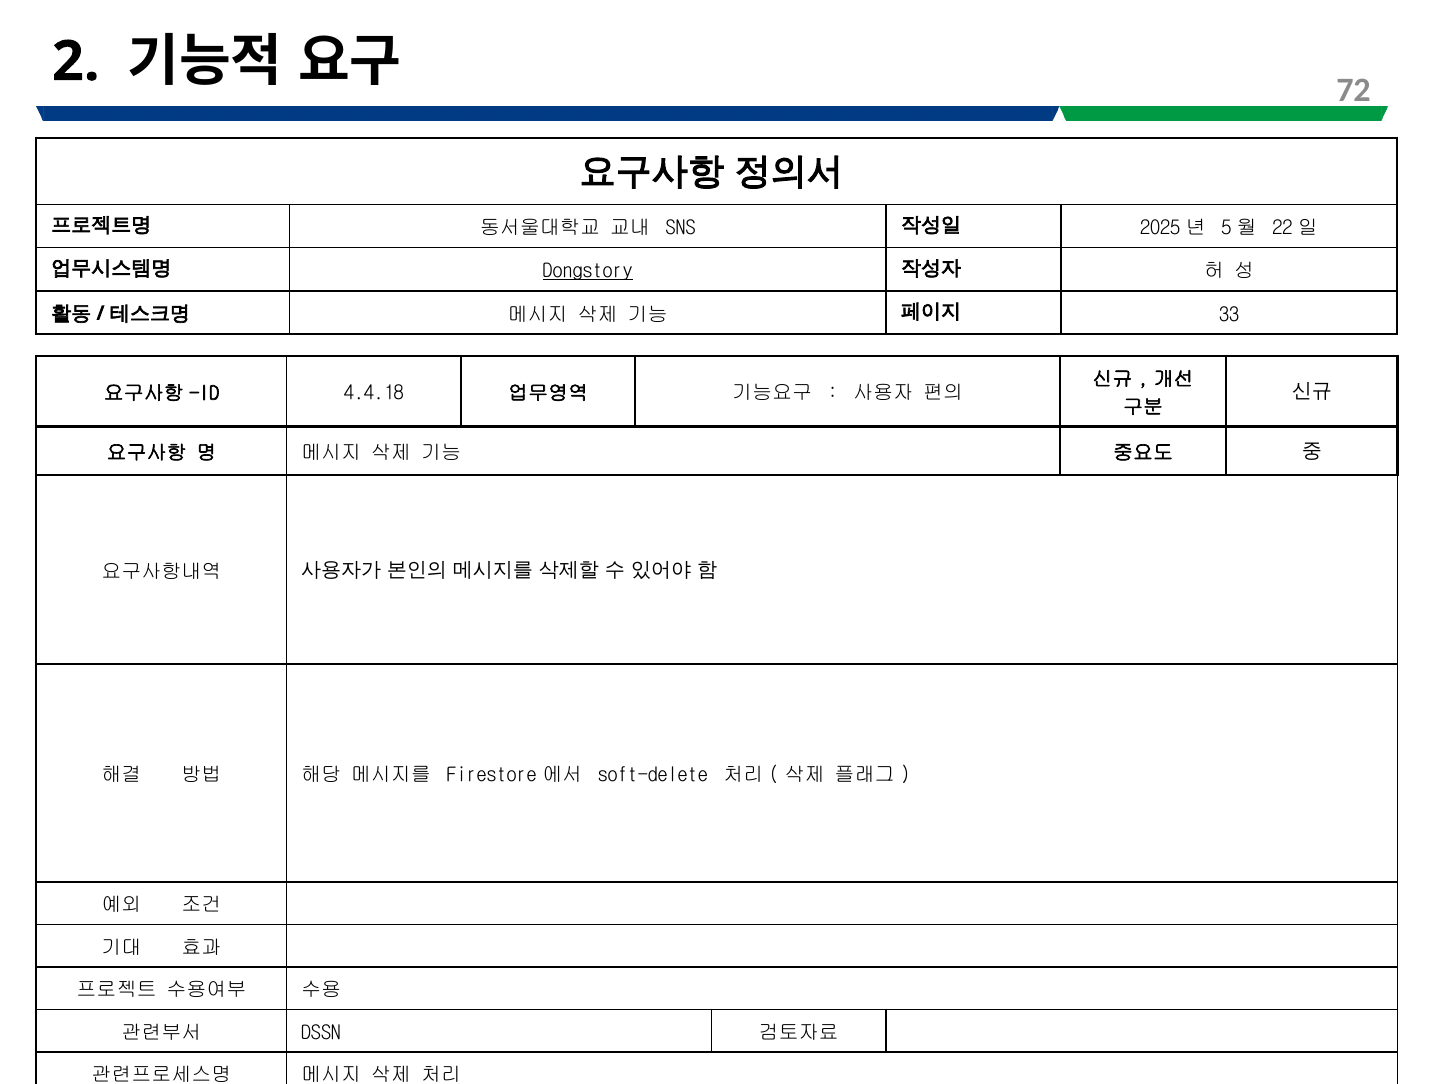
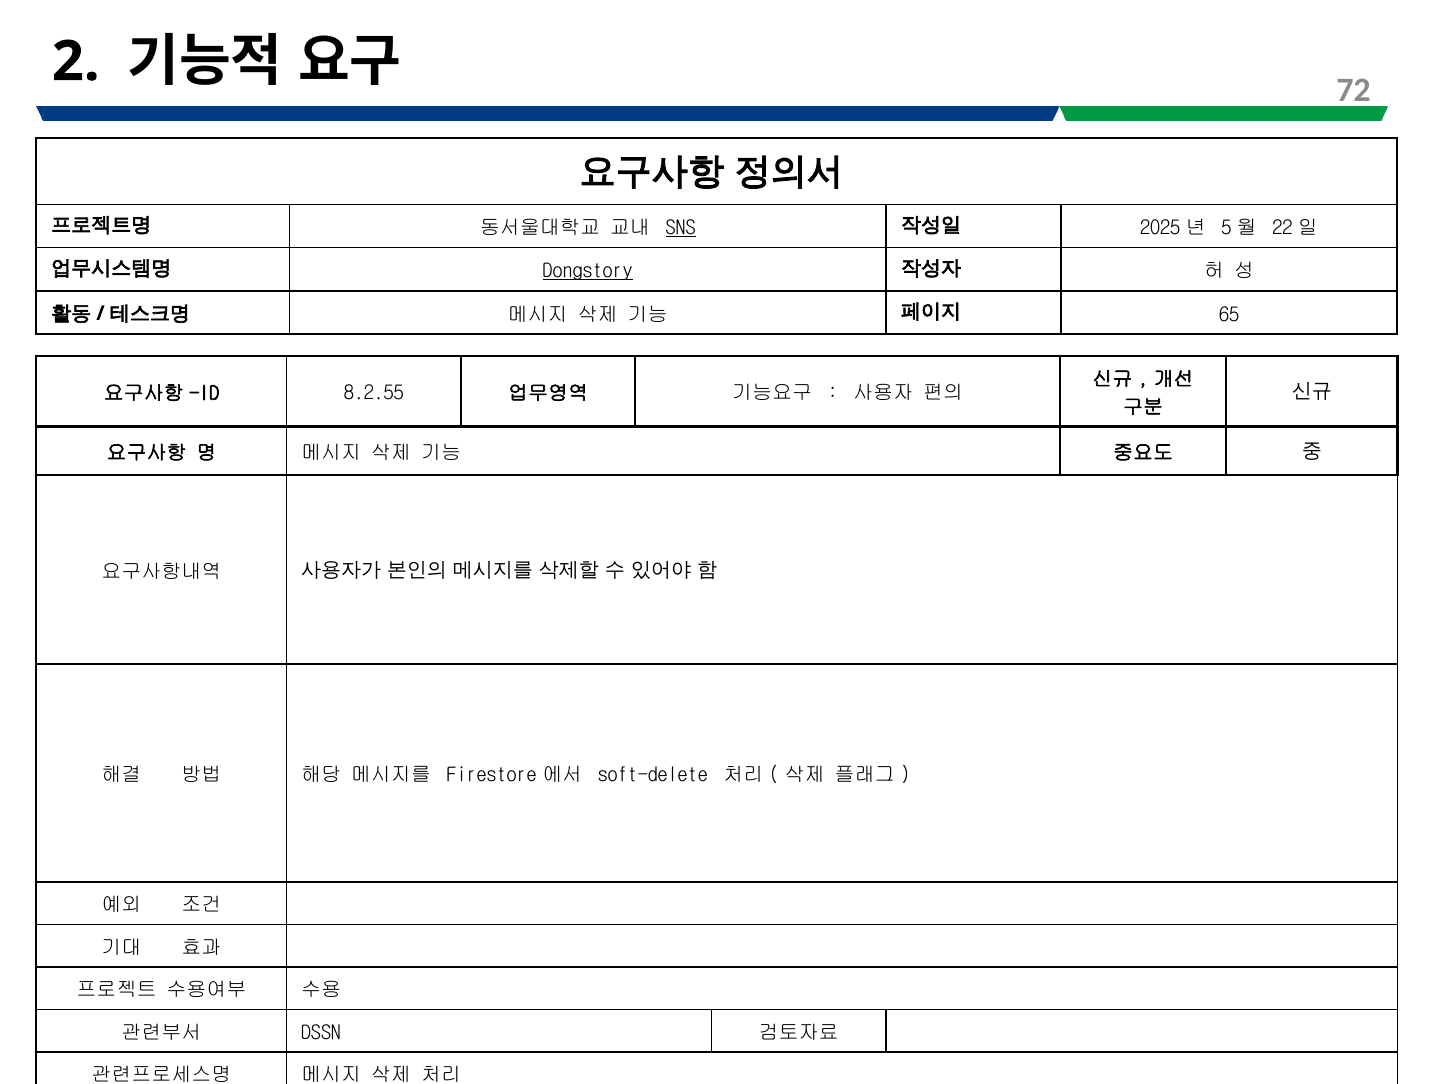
SNS underline: none -> present
33: 33 -> 65
4.4.18: 4.4.18 -> 8.2.55
